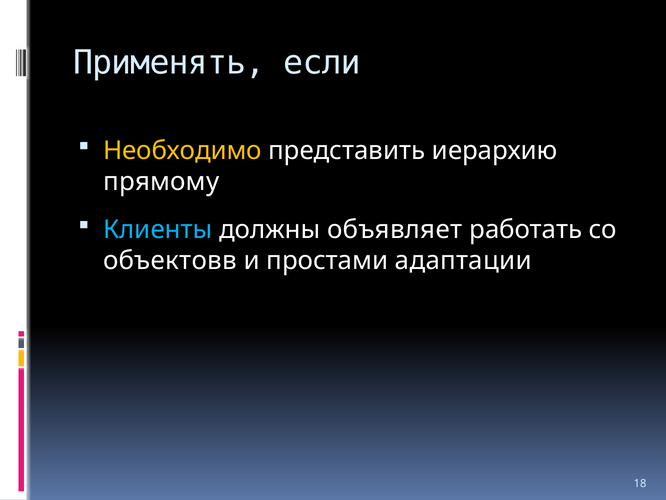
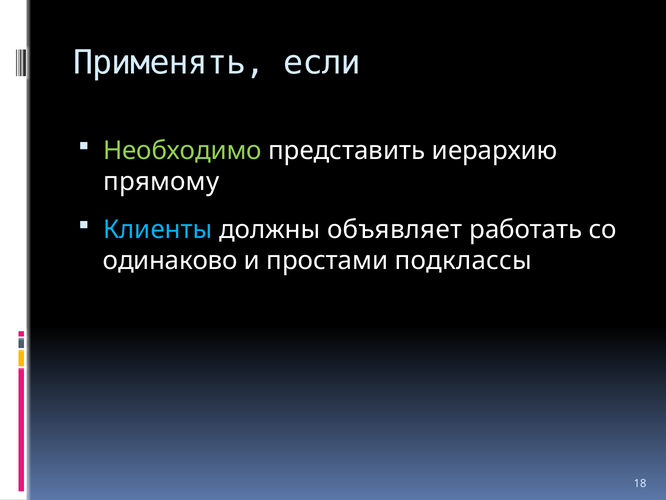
Необходимо colour: yellow -> light green
объектовв: объектовв -> одинаково
адаптации: адаптации -> подклассы
